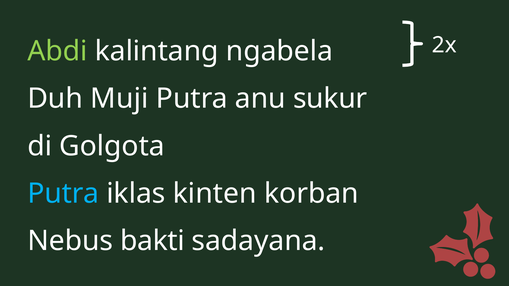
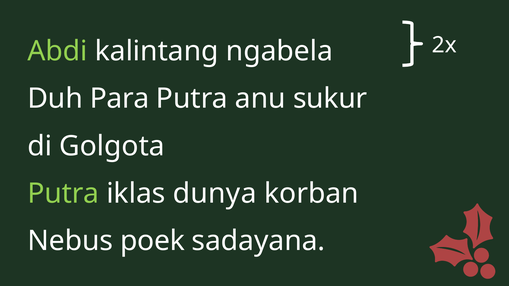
Muji: Muji -> Para
Putra at (63, 194) colour: light blue -> light green
kinten: kinten -> dunya
bakti: bakti -> poek
